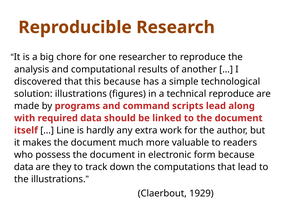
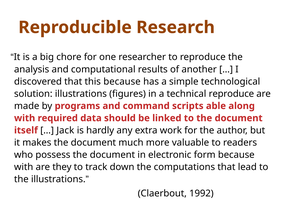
scripts lead: lead -> able
Line: Line -> Jack
data at (24, 167): data -> with
1929: 1929 -> 1992
